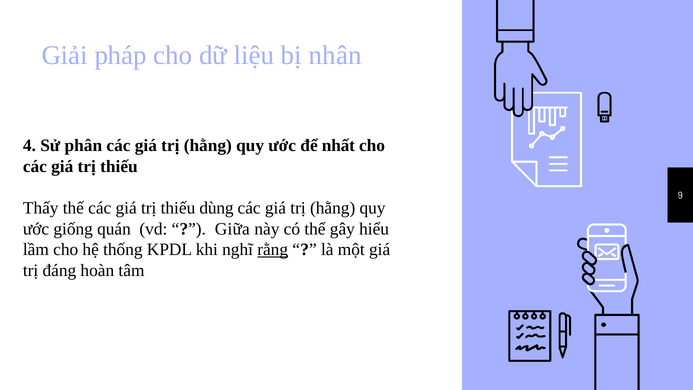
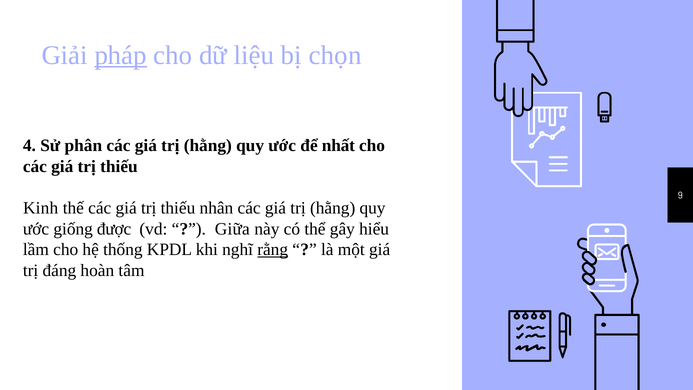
pháp underline: none -> present
nhân: nhân -> chọn
Thấy: Thấy -> Kinh
dùng: dùng -> nhân
quán: quán -> được
